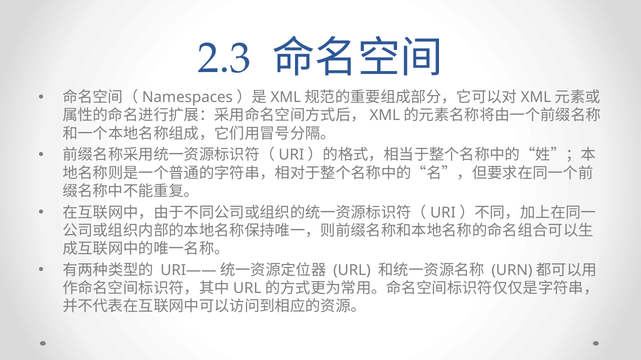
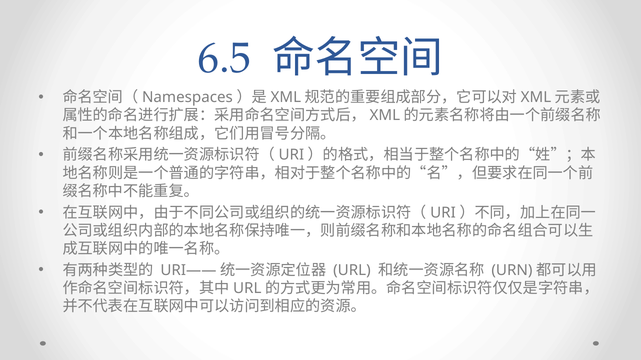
2.3: 2.3 -> 6.5
